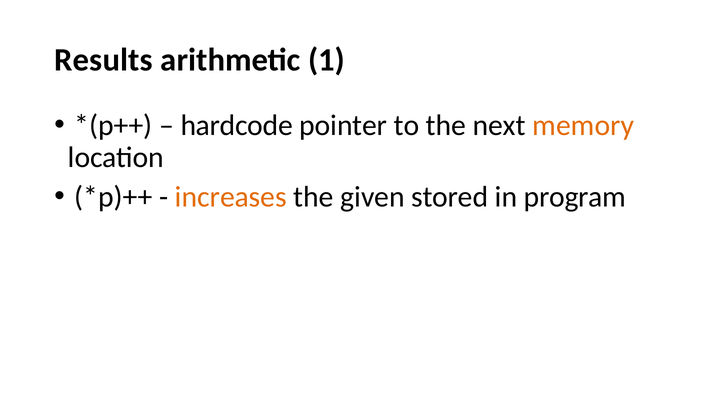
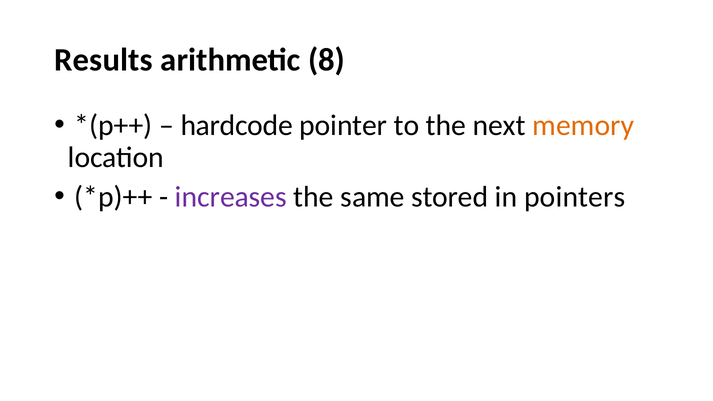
1: 1 -> 8
increases colour: orange -> purple
given: given -> same
program: program -> pointers
